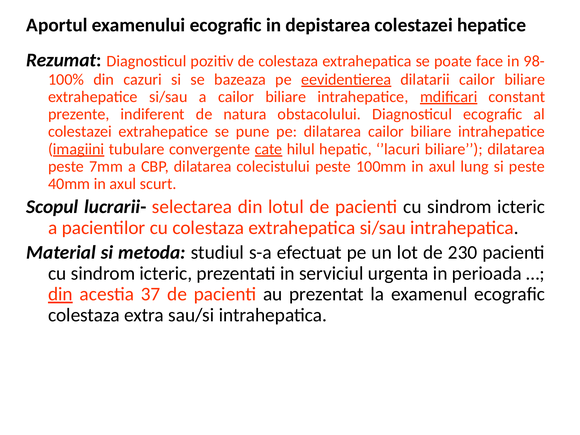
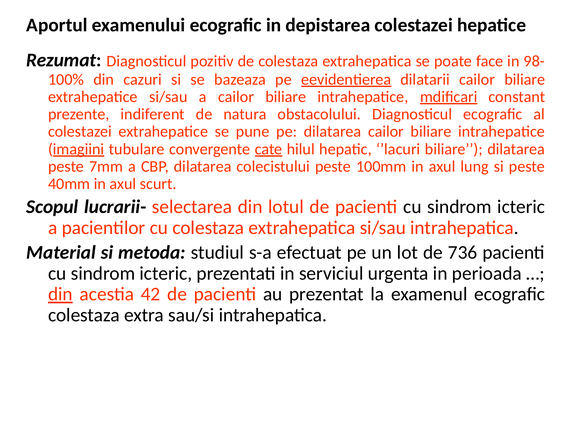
230: 230 -> 736
37: 37 -> 42
